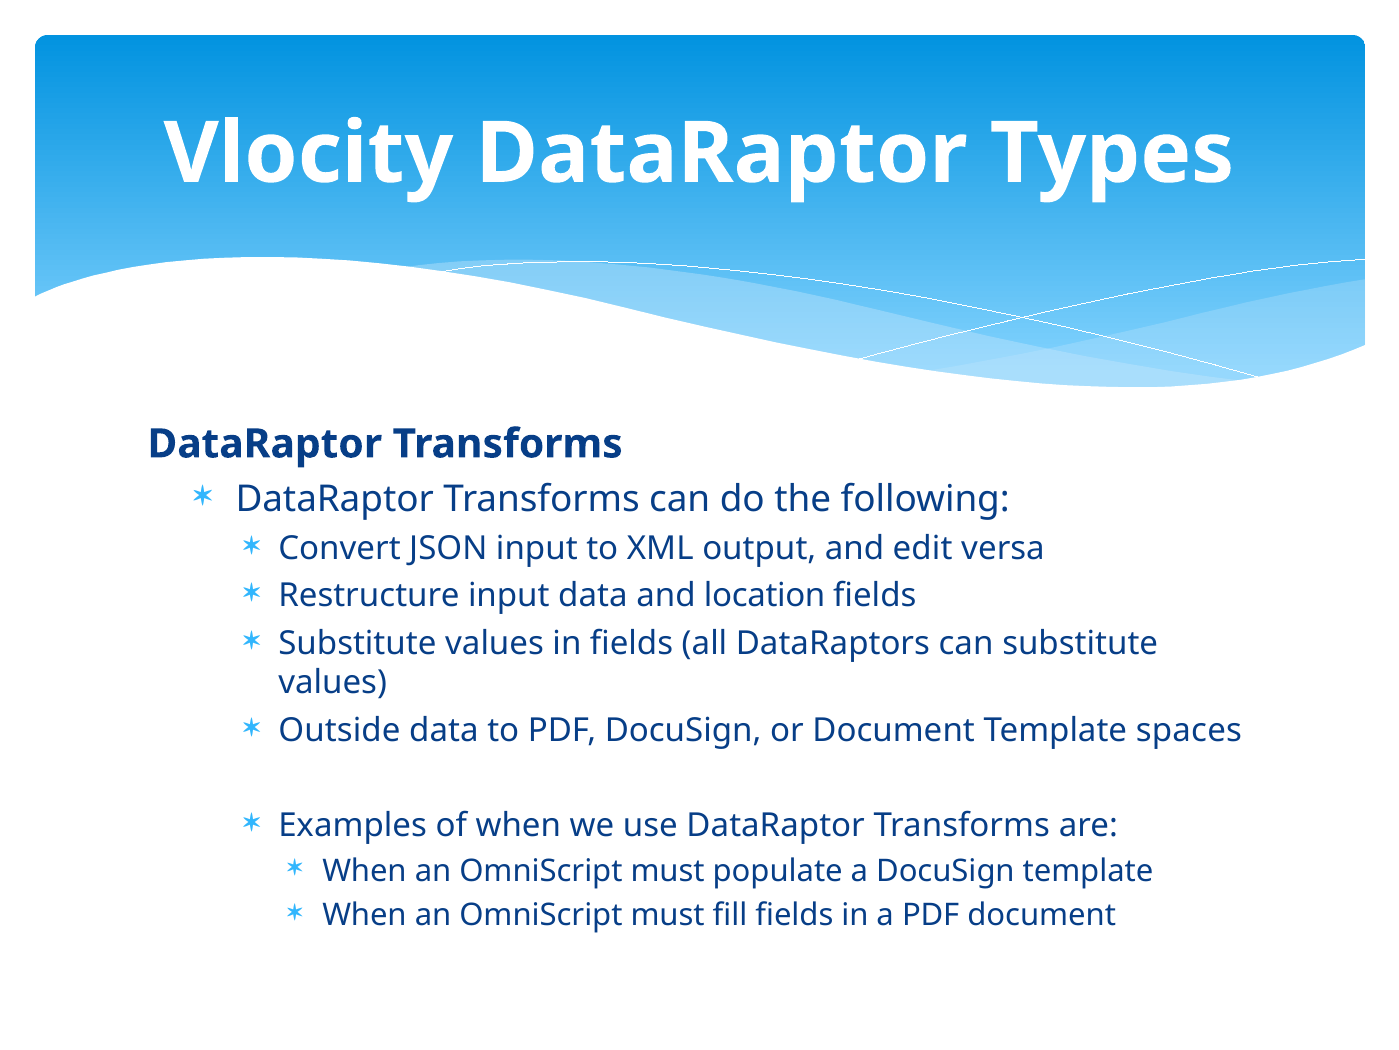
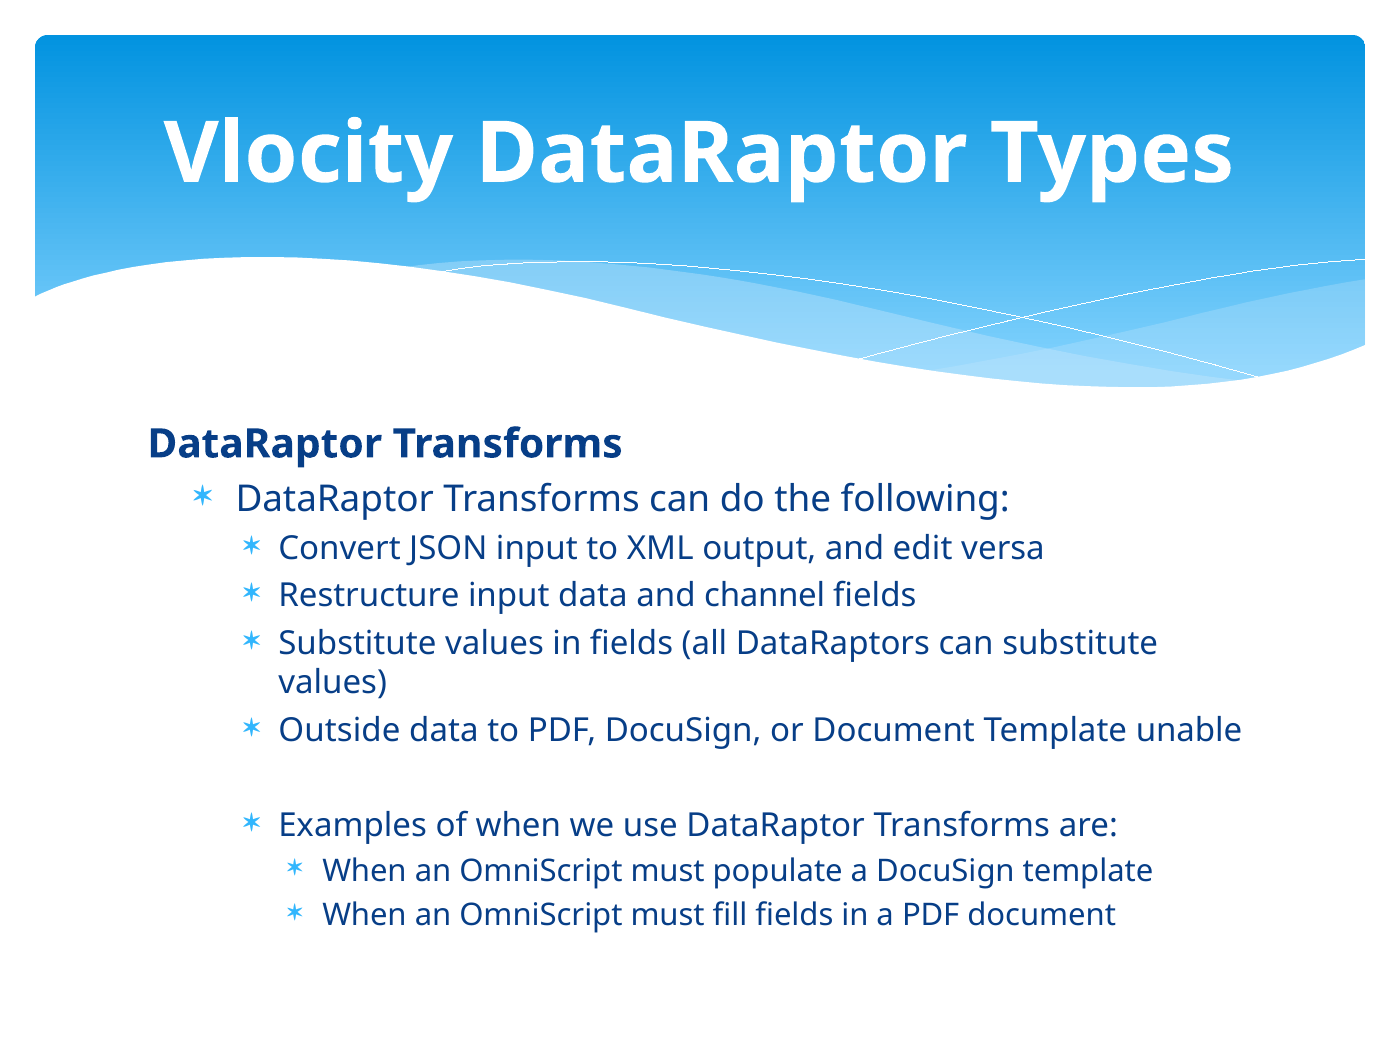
location: location -> channel
spaces: spaces -> unable
